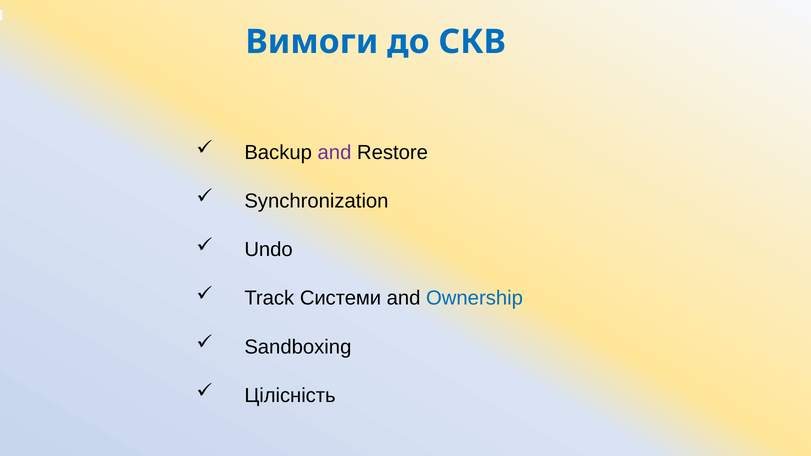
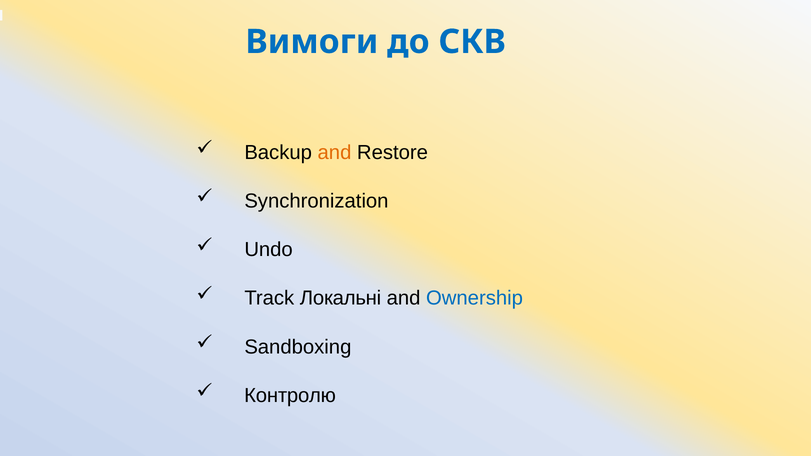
and at (334, 152) colour: purple -> orange
Системи: Системи -> Локальні
Цілісність: Цілісність -> Контролю
